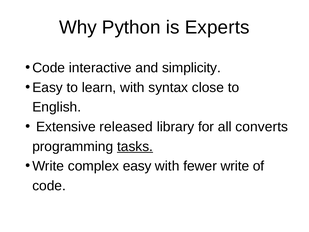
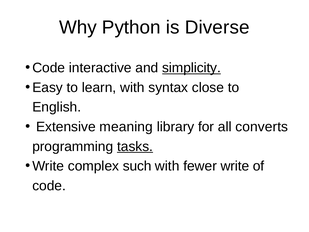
Experts: Experts -> Diverse
simplicity underline: none -> present
released: released -> meaning
complex easy: easy -> such
